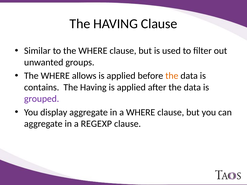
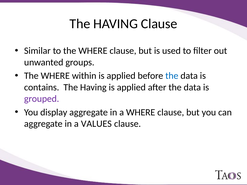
allows: allows -> within
the at (172, 76) colour: orange -> blue
REGEXP: REGEXP -> VALUES
